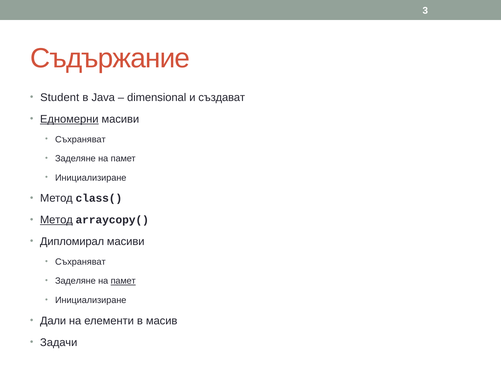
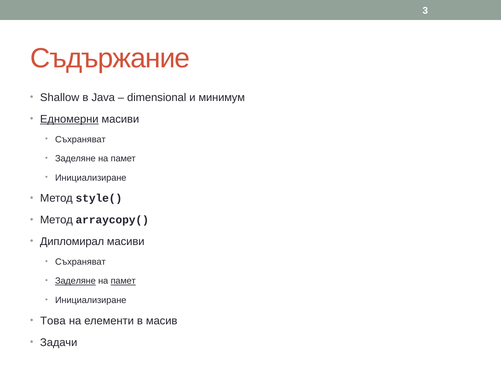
Student: Student -> Shallow
създават: създават -> минимум
class(: class( -> style(
Метод at (56, 220) underline: present -> none
Заделяне at (75, 282) underline: none -> present
Дали: Дали -> Това
